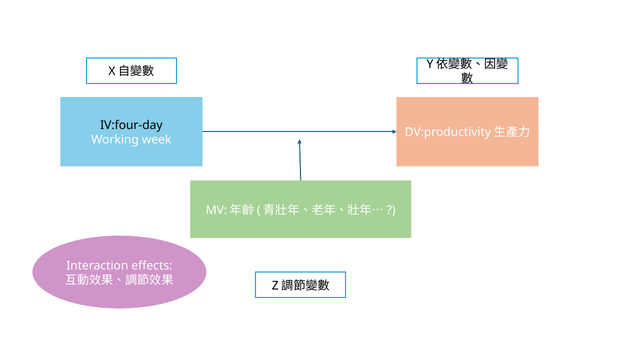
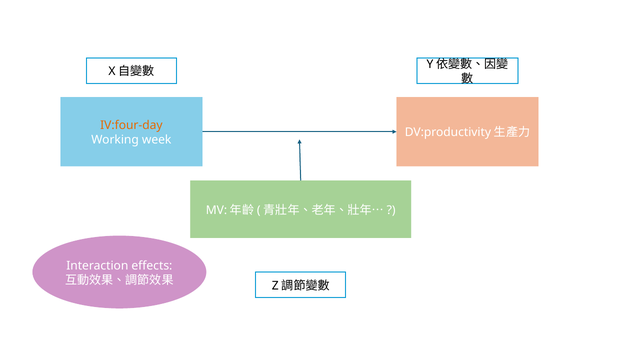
IV:four-day colour: black -> orange
